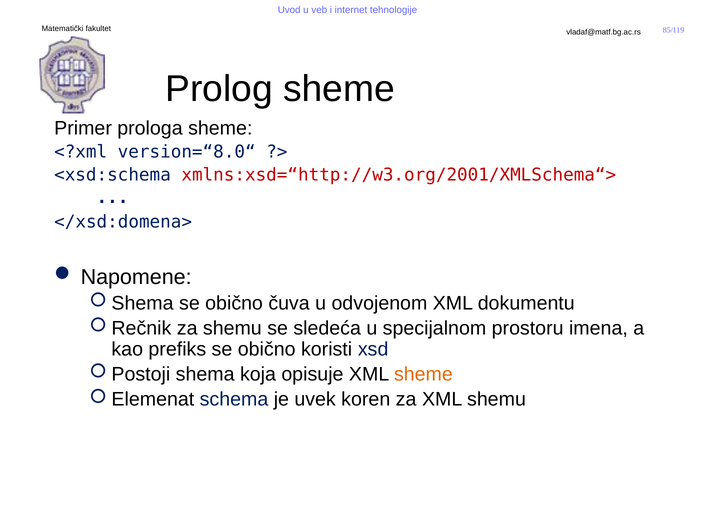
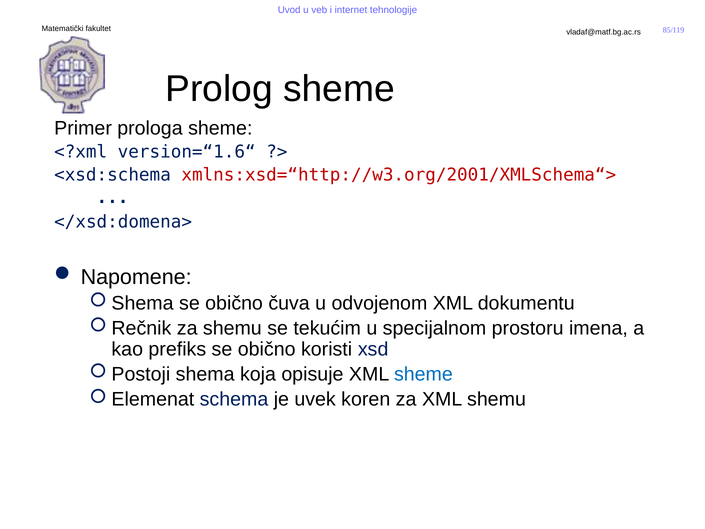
version=“8.0“: version=“8.0“ -> version=“1.6“
sledeća: sledeća -> tekućim
sheme at (423, 374) colour: orange -> blue
